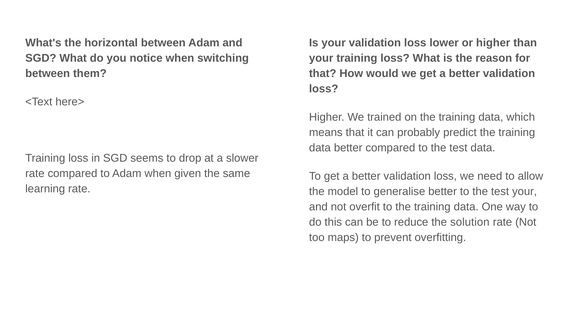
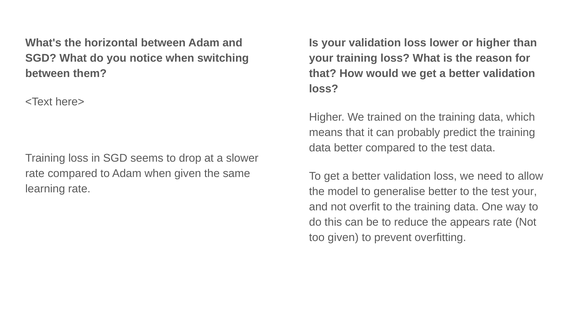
solution: solution -> appears
too maps: maps -> given
